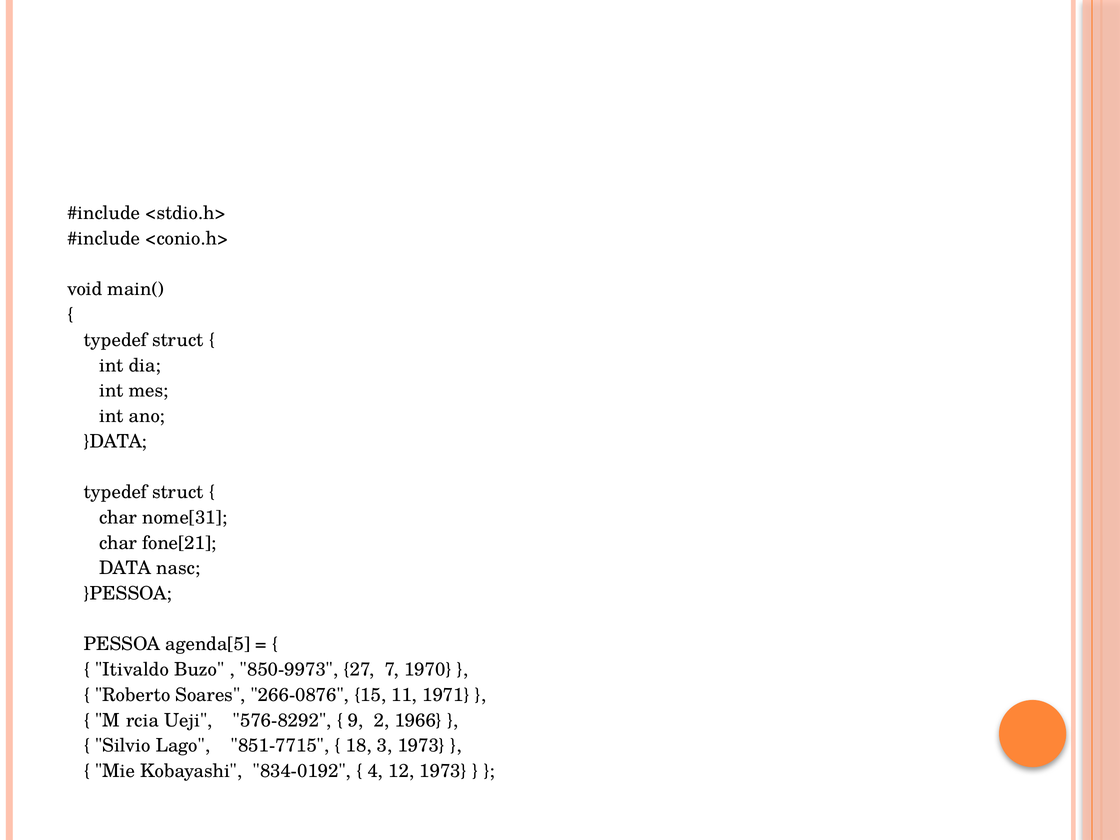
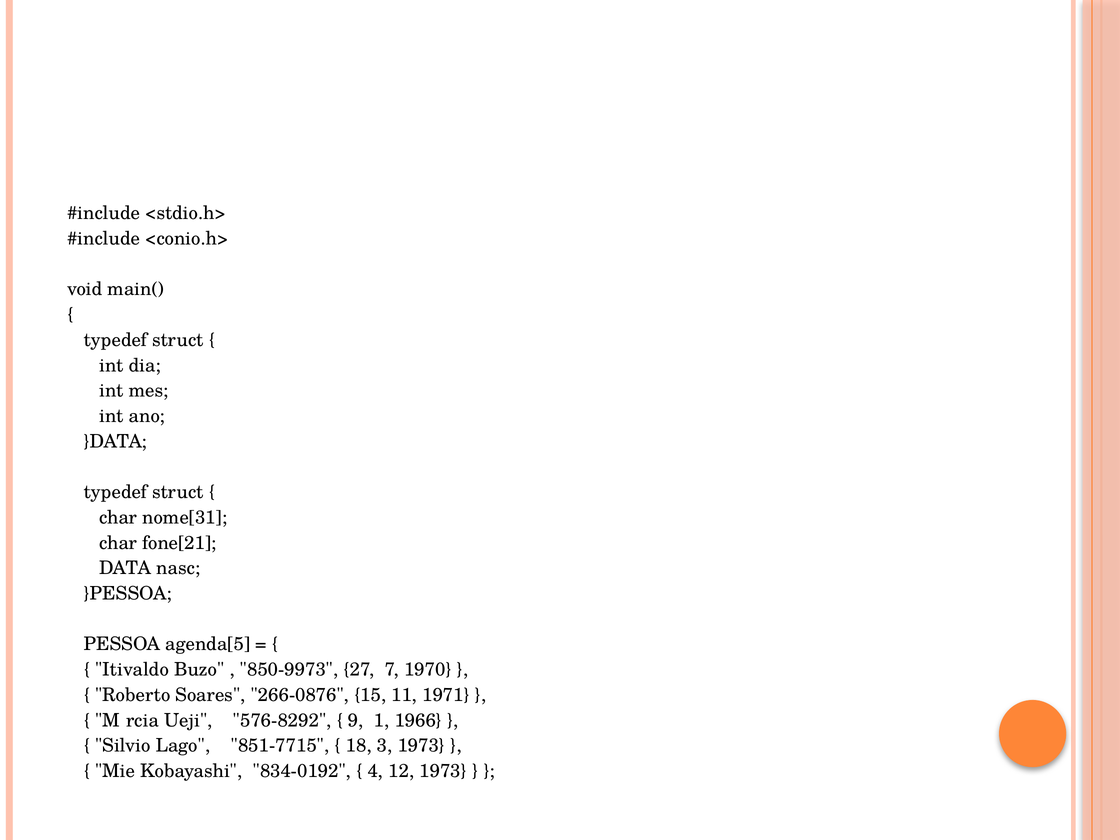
2: 2 -> 1
